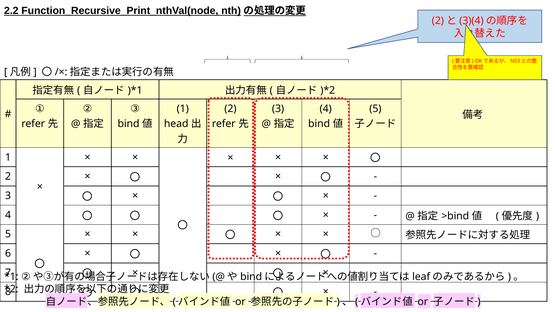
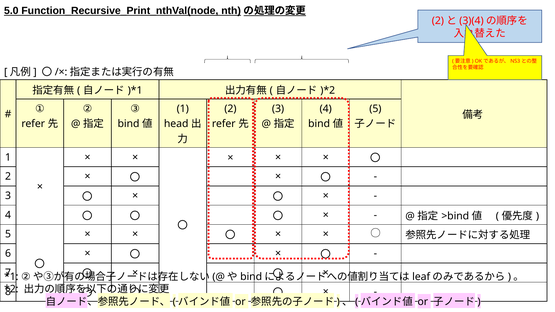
2.2: 2.2 -> 5.0
